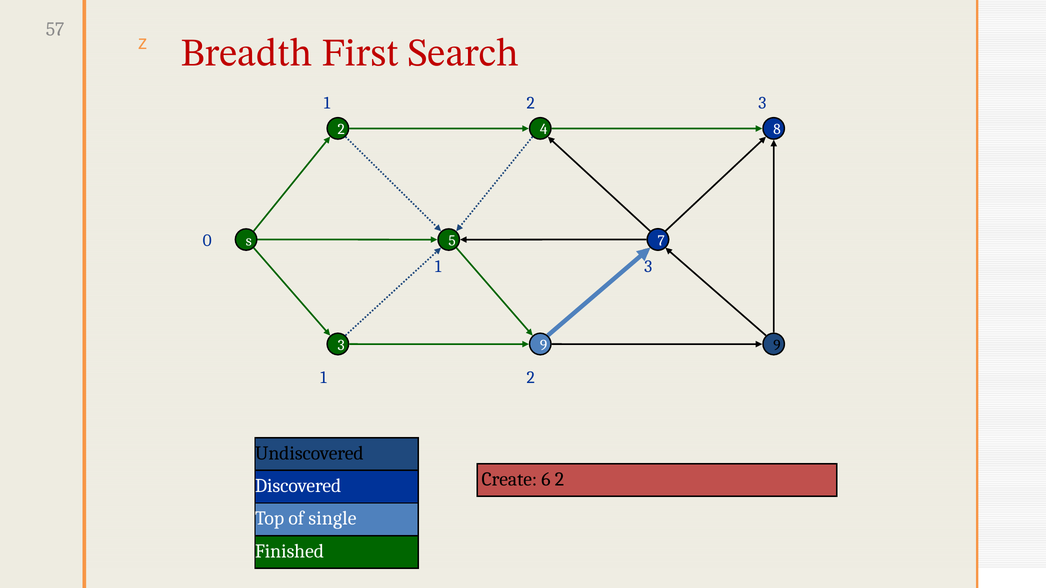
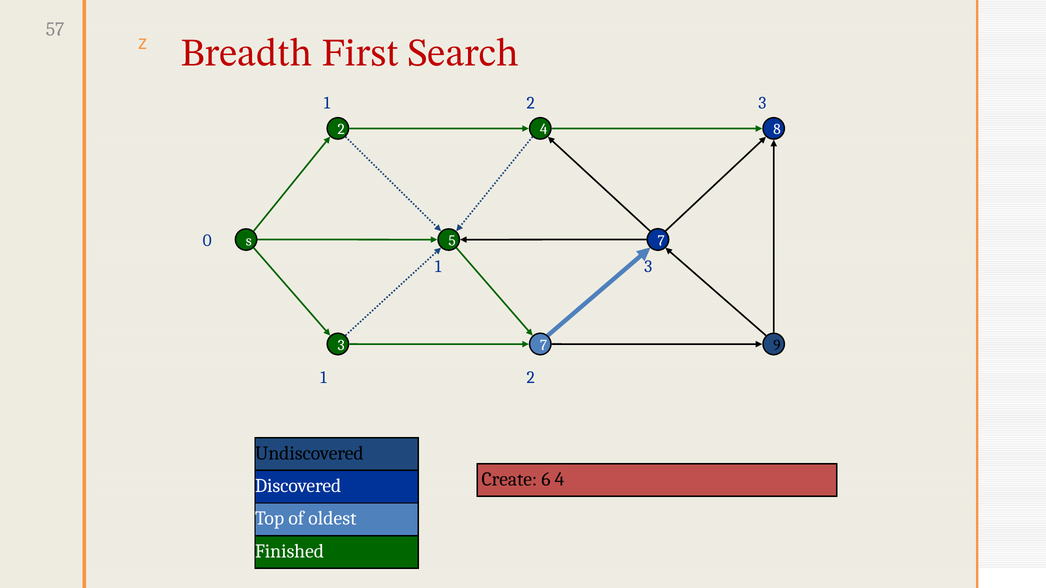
9 at (544, 345): 9 -> 7
6 2: 2 -> 4
single: single -> oldest
